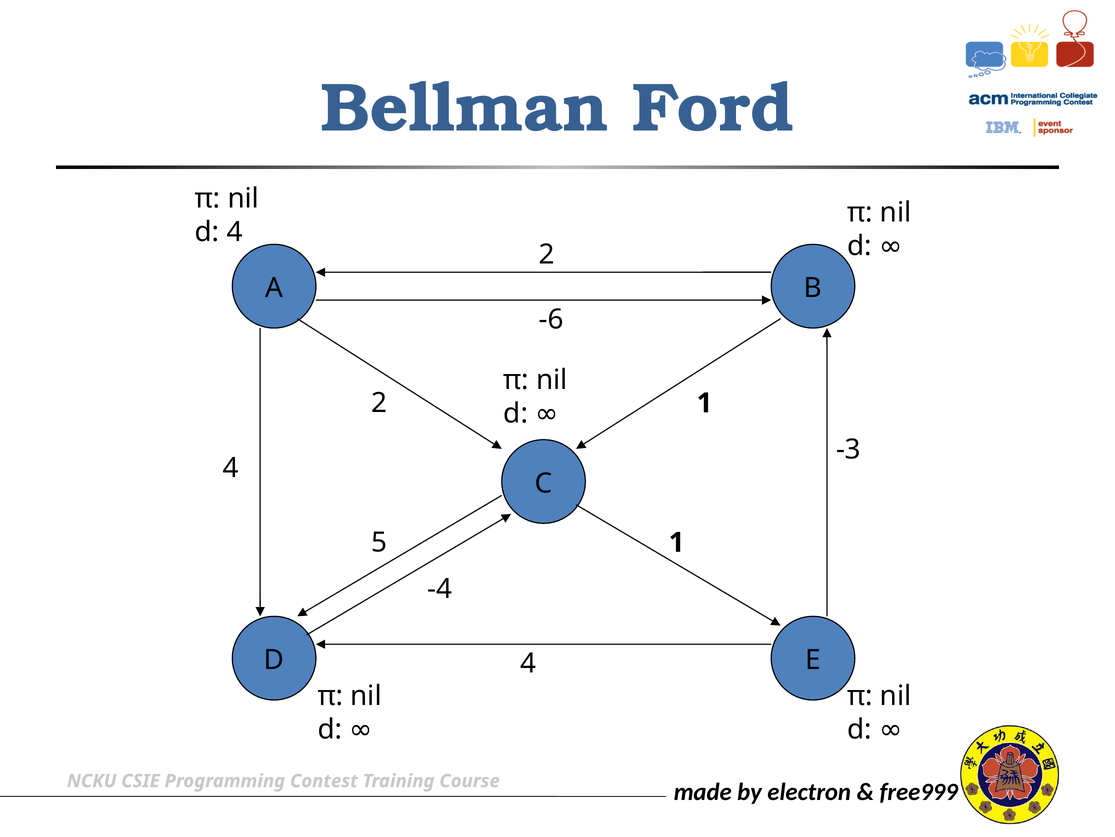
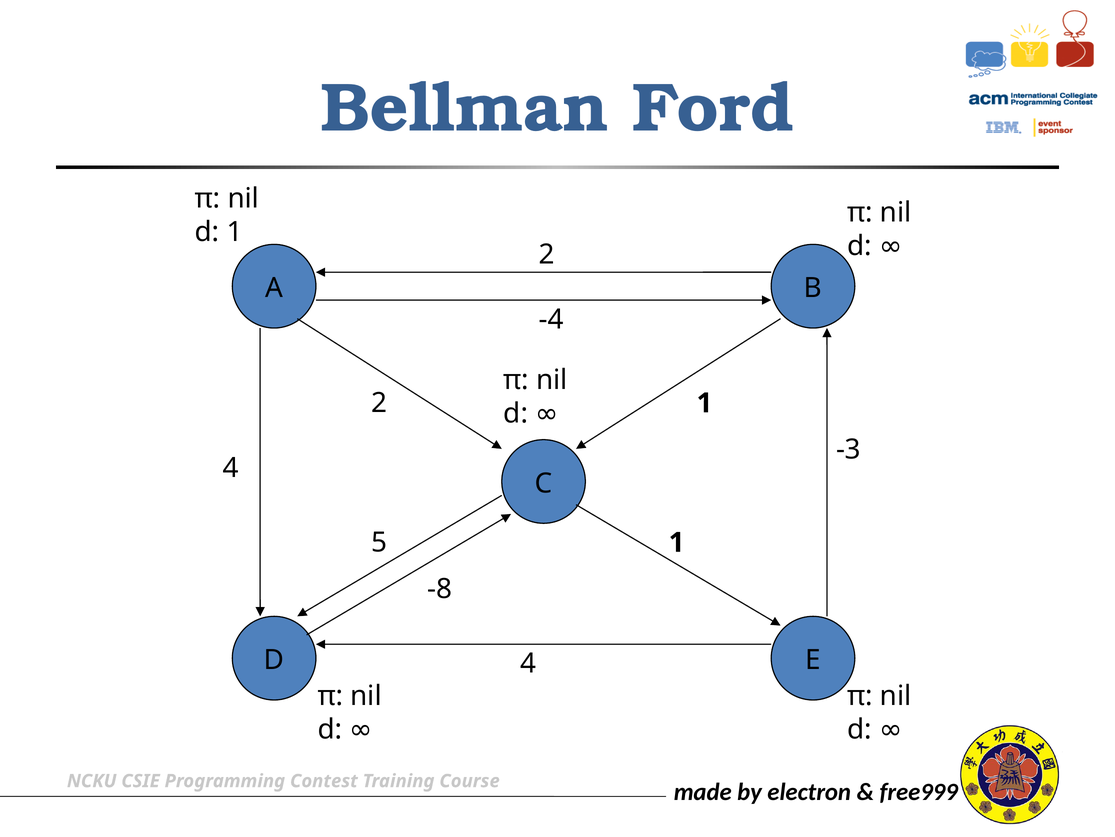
d 4: 4 -> 1
-6: -6 -> -4
-4: -4 -> -8
